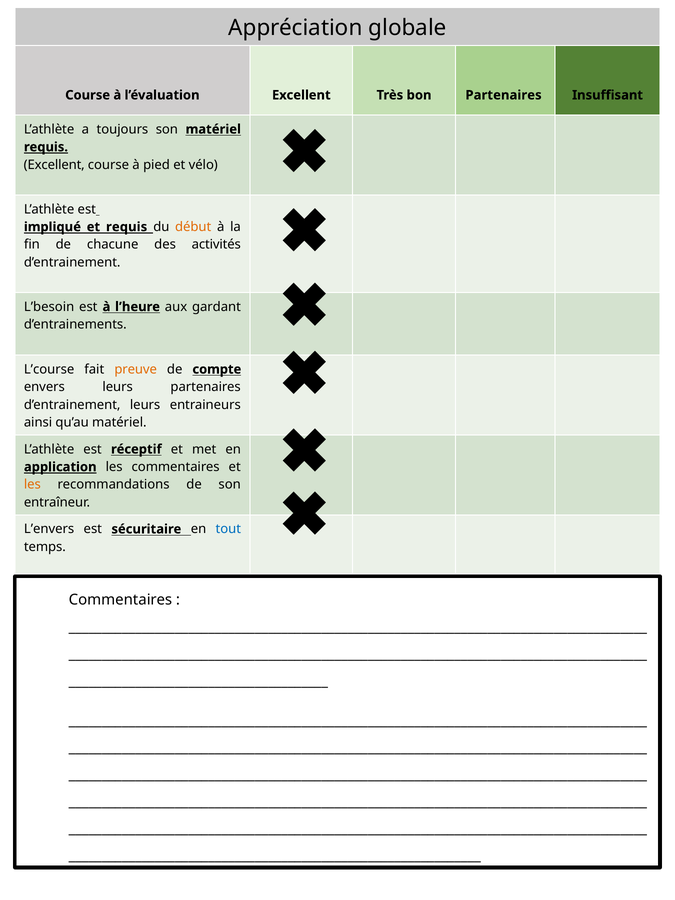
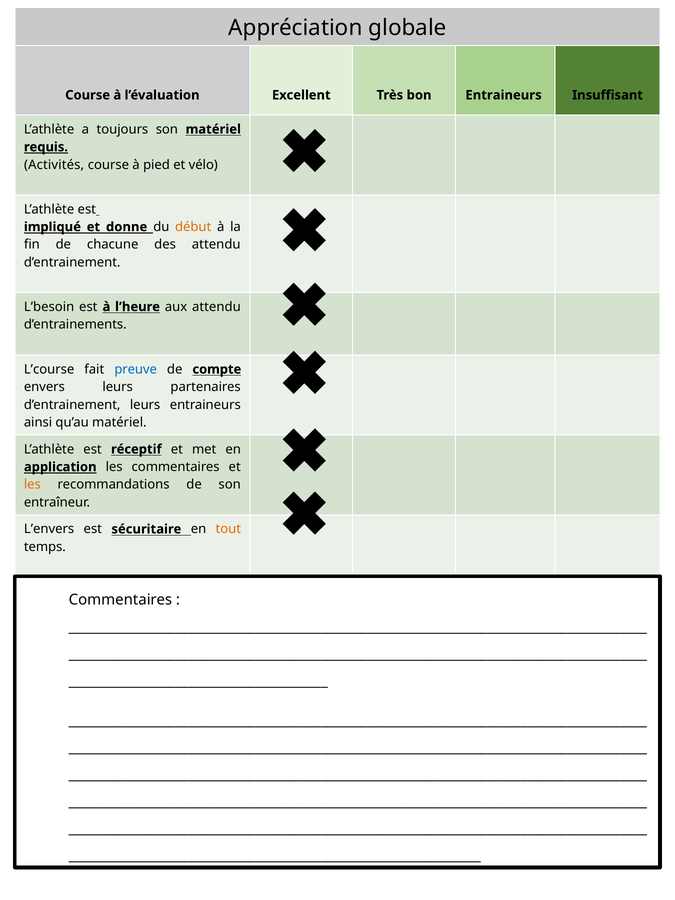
bon Partenaires: Partenaires -> Entraineurs
Excellent at (54, 165): Excellent -> Activités
et requis: requis -> donne
des activités: activités -> attendu
aux gardant: gardant -> attendu
preuve colour: orange -> blue
tout colour: blue -> orange
